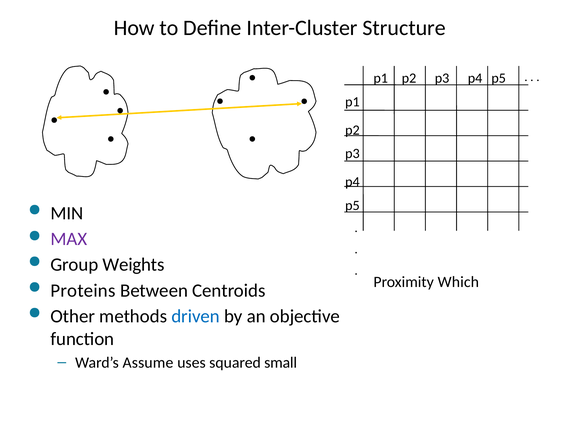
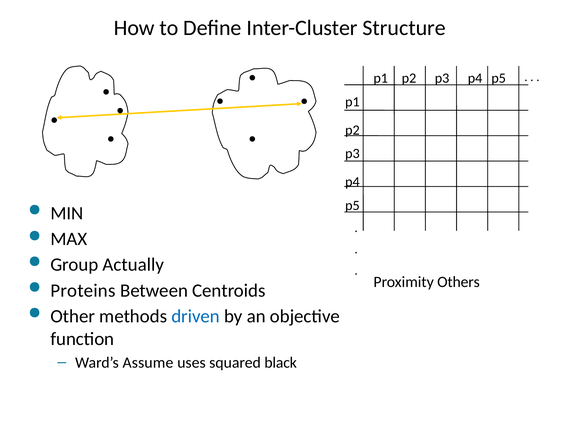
MAX colour: purple -> black
Weights: Weights -> Actually
Which: Which -> Others
small: small -> black
